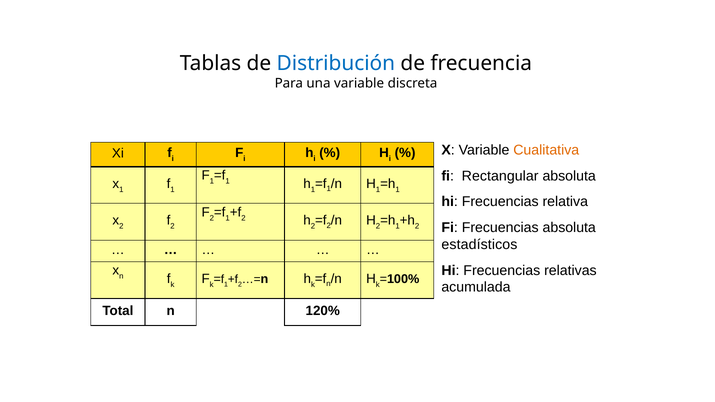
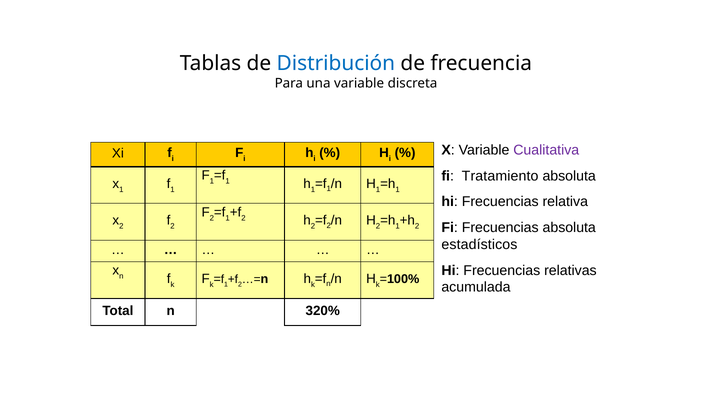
Cualitativa colour: orange -> purple
Rectangular: Rectangular -> Tratamiento
120%: 120% -> 320%
